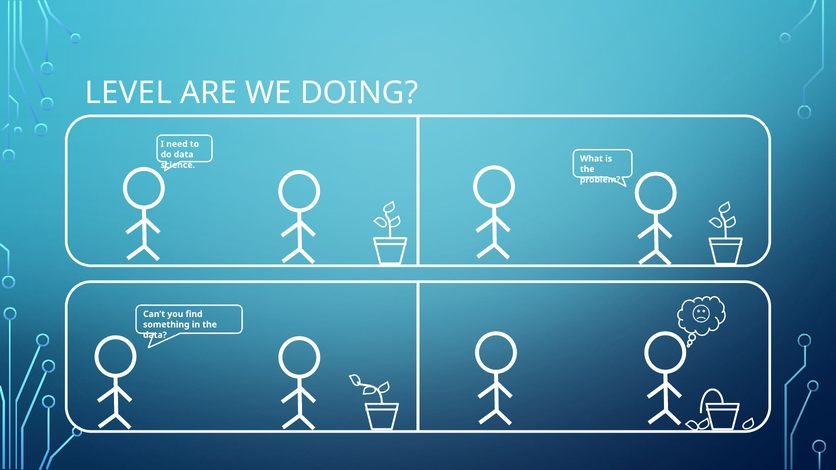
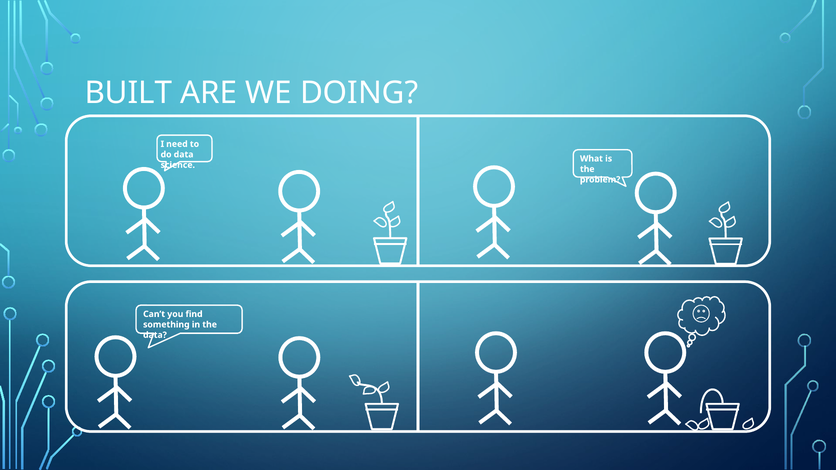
LEVEL: LEVEL -> BUILT
